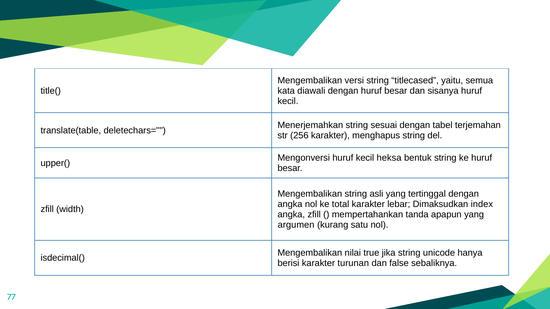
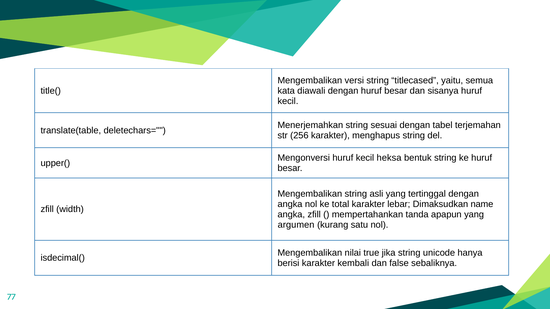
index: index -> name
turunan: turunan -> kembali
